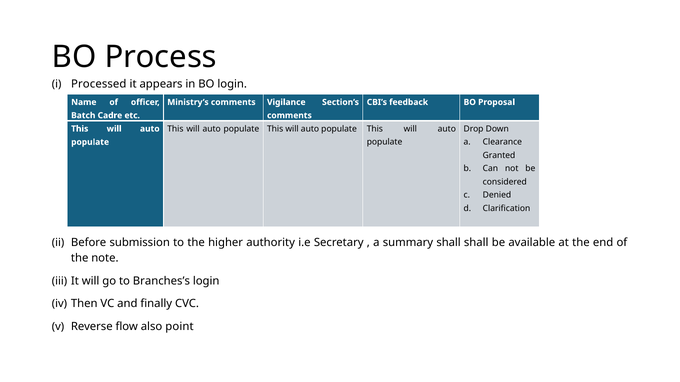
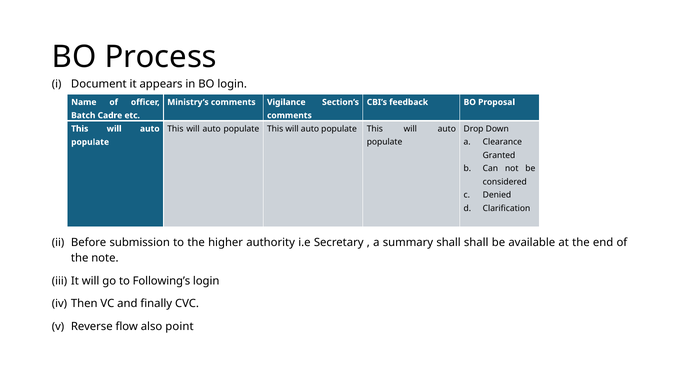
Processed: Processed -> Document
Branches’s: Branches’s -> Following’s
